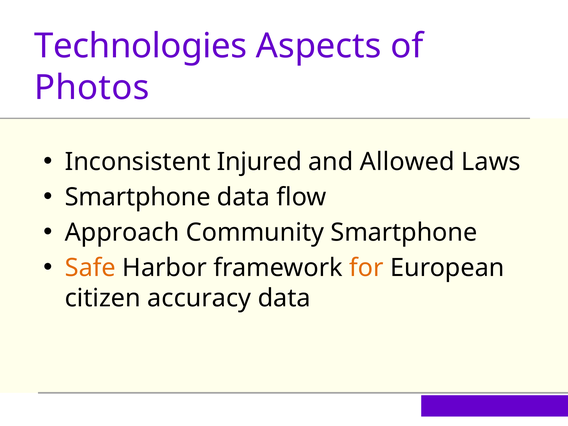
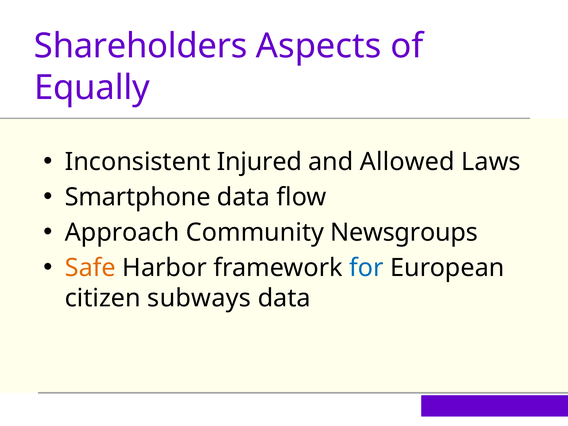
Technologies: Technologies -> Shareholders
Photos: Photos -> Equally
Community Smartphone: Smartphone -> Newsgroups
for colour: orange -> blue
accuracy: accuracy -> subways
